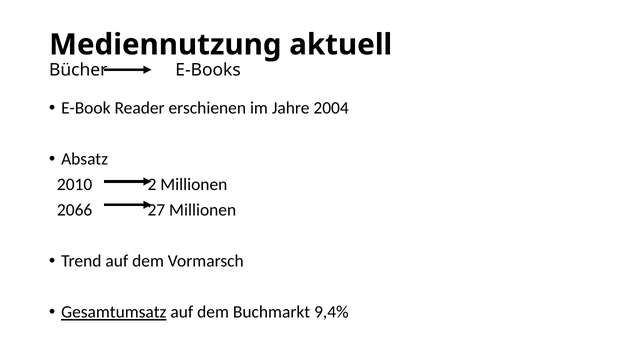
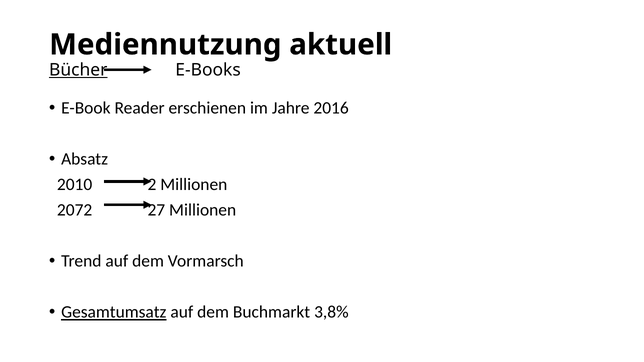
Bücher underline: none -> present
2004: 2004 -> 2016
2066: 2066 -> 2072
9,4%: 9,4% -> 3,8%
